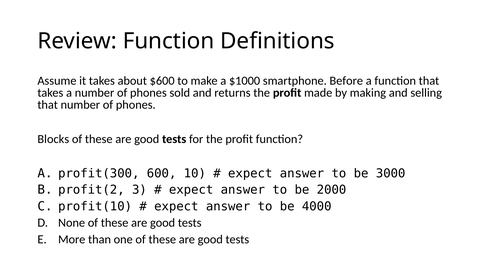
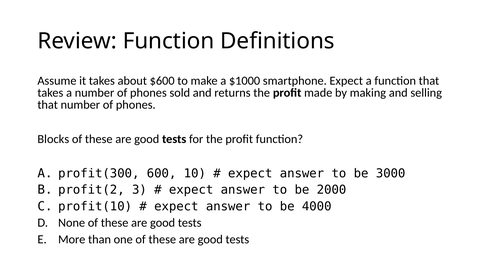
smartphone Before: Before -> Expect
